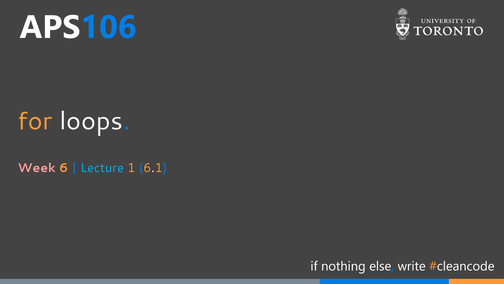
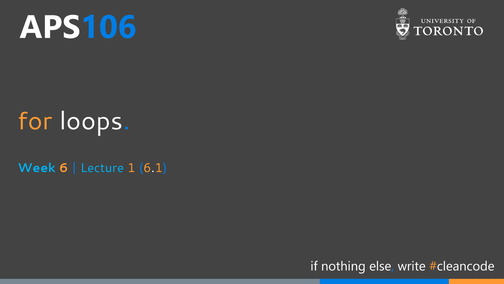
Week colour: pink -> light blue
